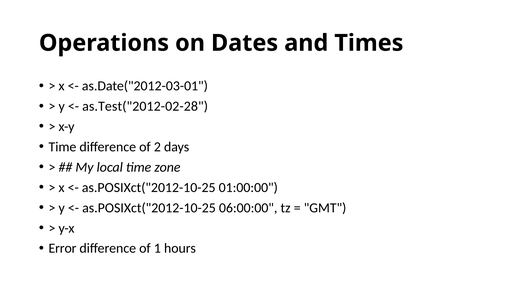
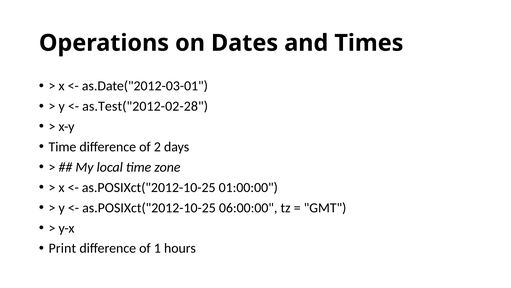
Error: Error -> Print
